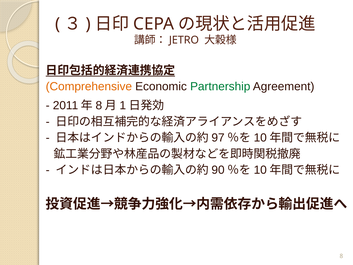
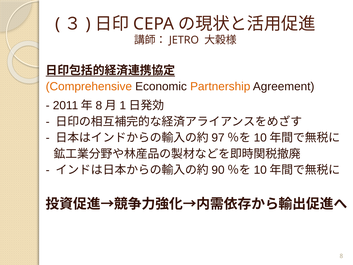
Partnership colour: green -> orange
